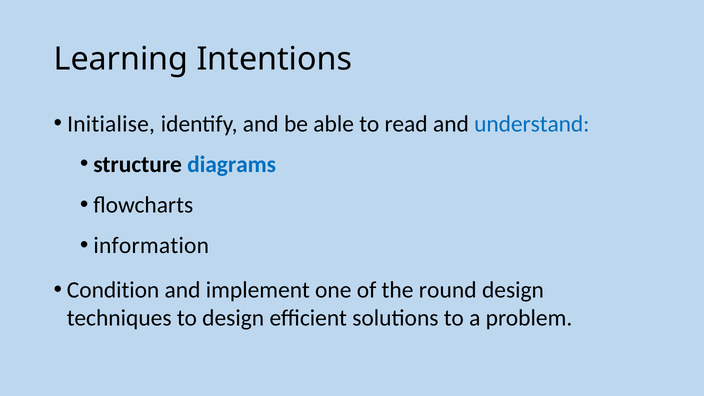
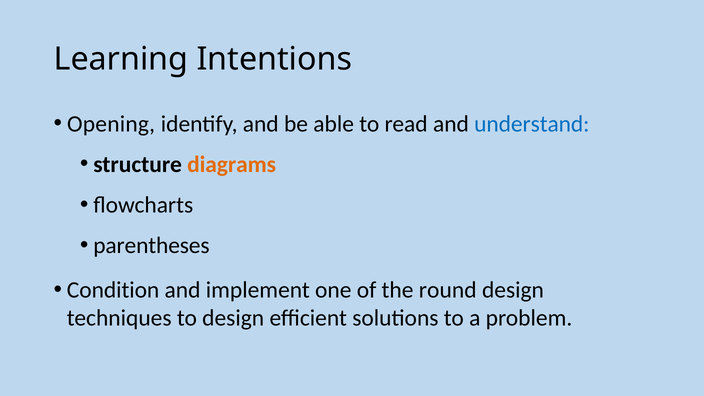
Initialise: Initialise -> Opening
diagrams colour: blue -> orange
information: information -> parentheses
